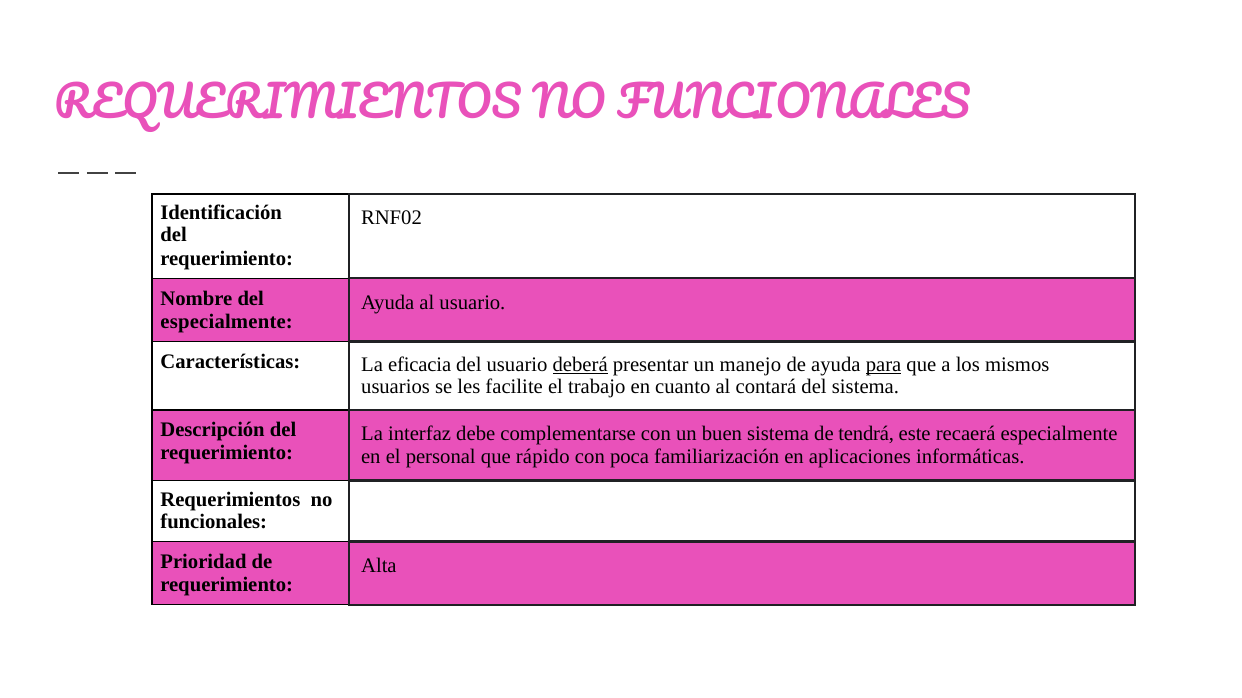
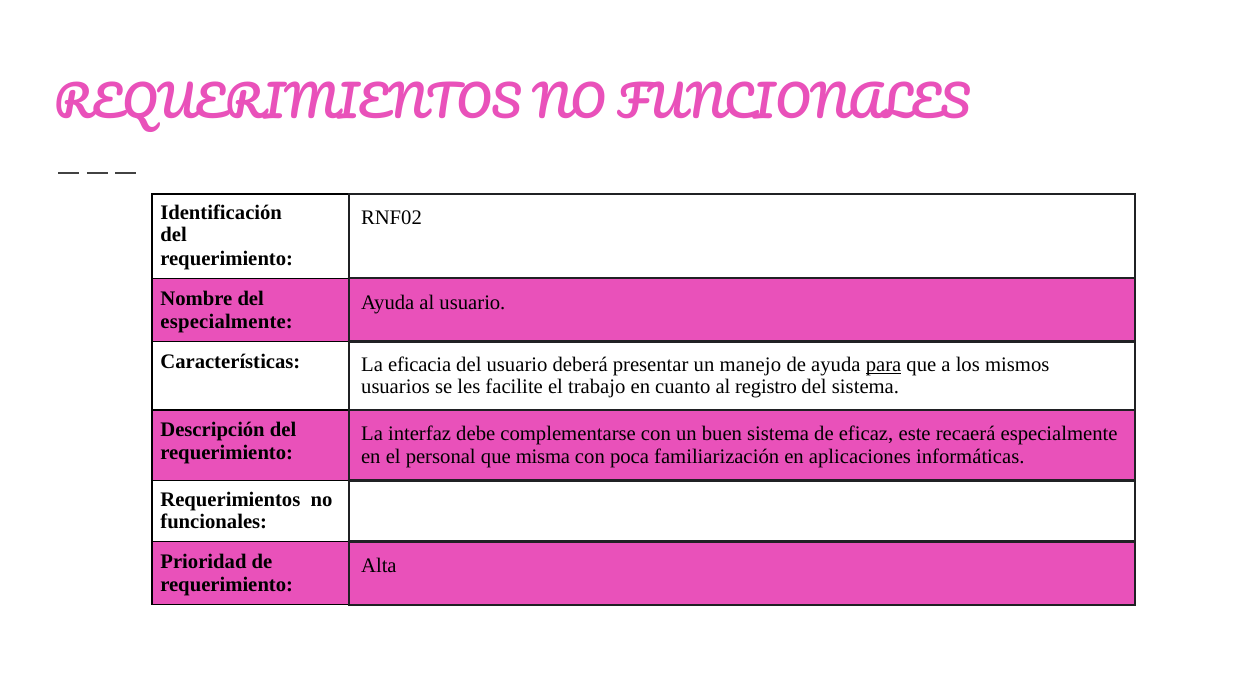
deberá underline: present -> none
contará: contará -> registro
tendrá: tendrá -> eficaz
rápido: rápido -> misma
